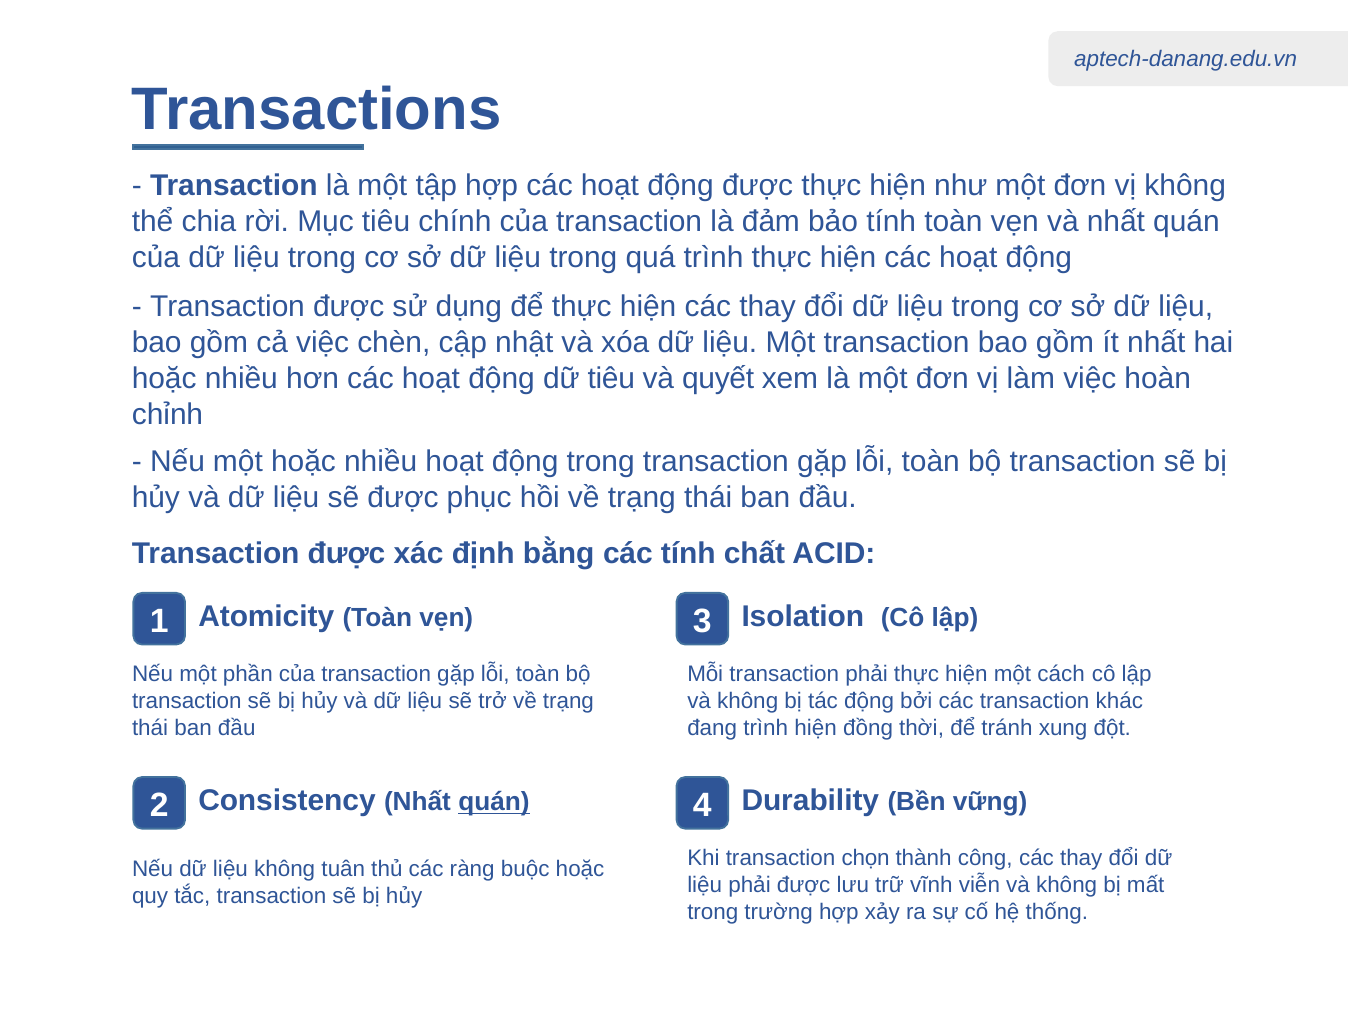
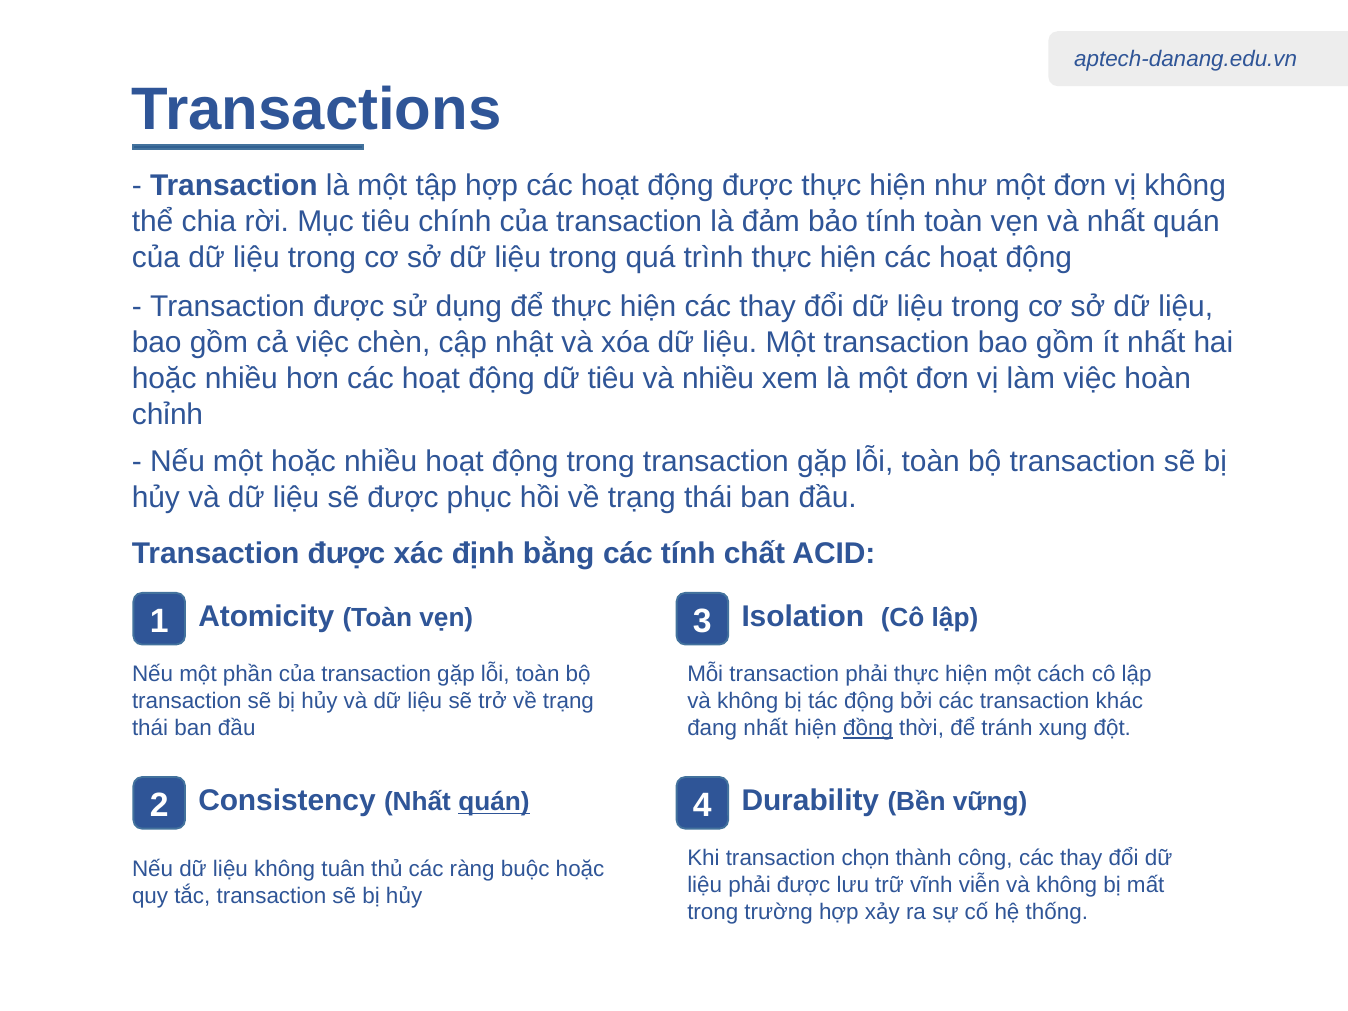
và quyết: quyết -> nhiều
đang trình: trình -> nhất
đồng underline: none -> present
